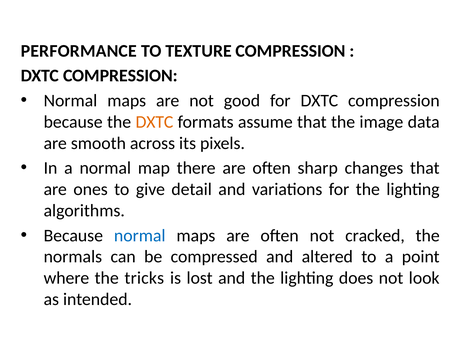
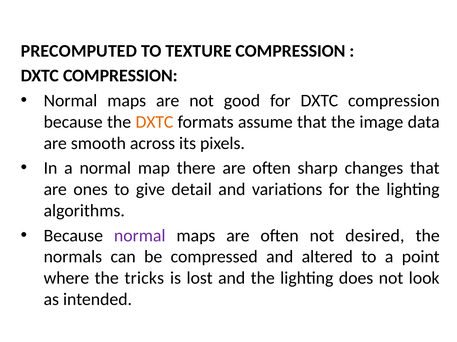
PERFORMANCE: PERFORMANCE -> PRECOMPUTED
normal at (140, 236) colour: blue -> purple
cracked: cracked -> desired
